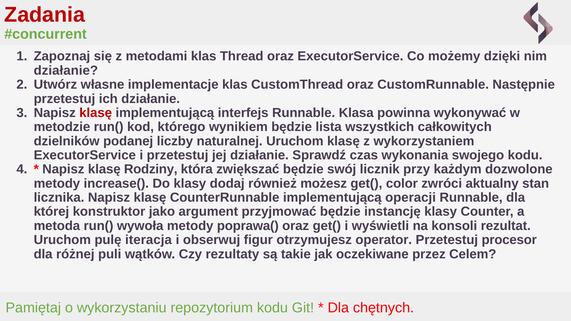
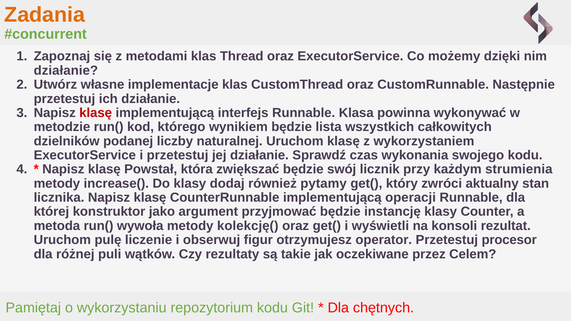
Zadania colour: red -> orange
Rodziny: Rodziny -> Powstał
dozwolone: dozwolone -> strumienia
możesz: możesz -> pytamy
color: color -> który
poprawa(: poprawa( -> kolekcję(
iteracja: iteracja -> liczenie
